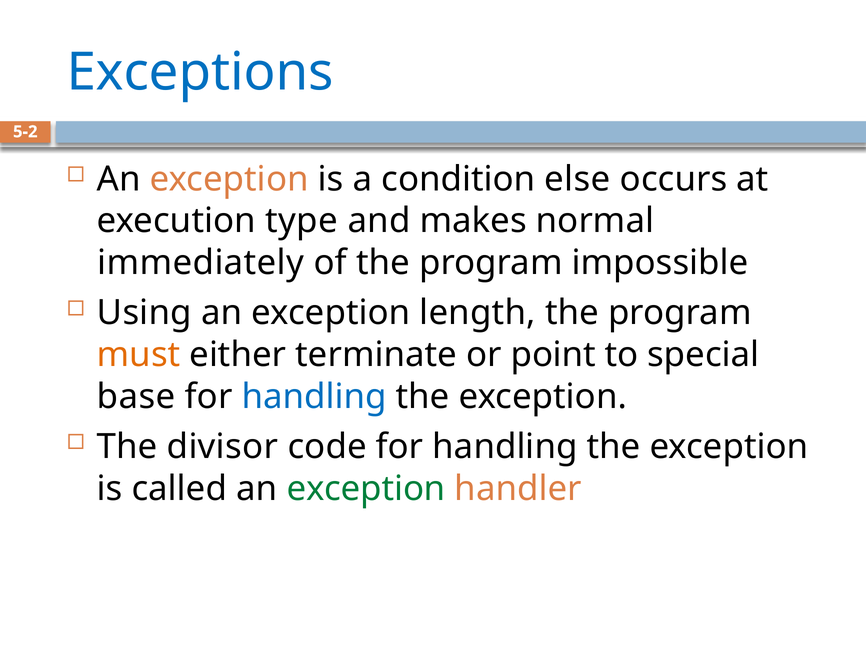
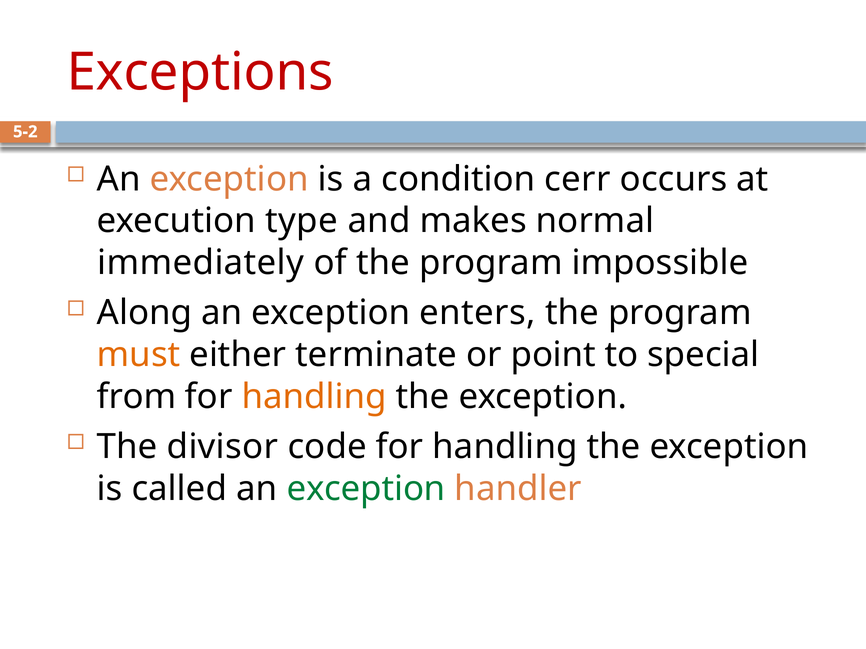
Exceptions colour: blue -> red
else: else -> cerr
Using: Using -> Along
length: length -> enters
base: base -> from
handling at (314, 397) colour: blue -> orange
